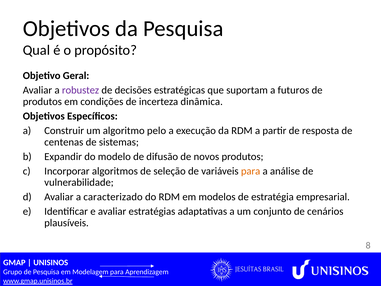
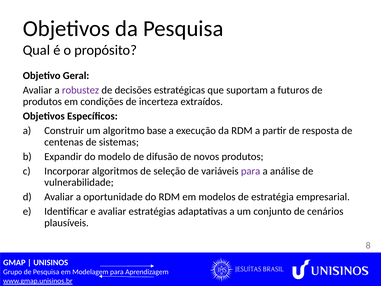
dinâmica: dinâmica -> extraídos
pelo: pelo -> base
para at (251, 171) colour: orange -> purple
caracterizado: caracterizado -> oportunidade
